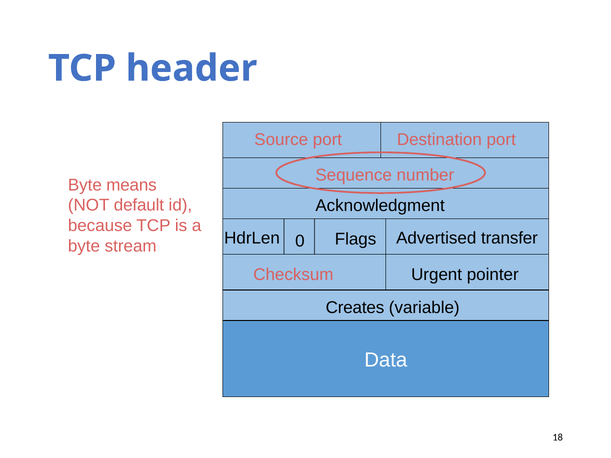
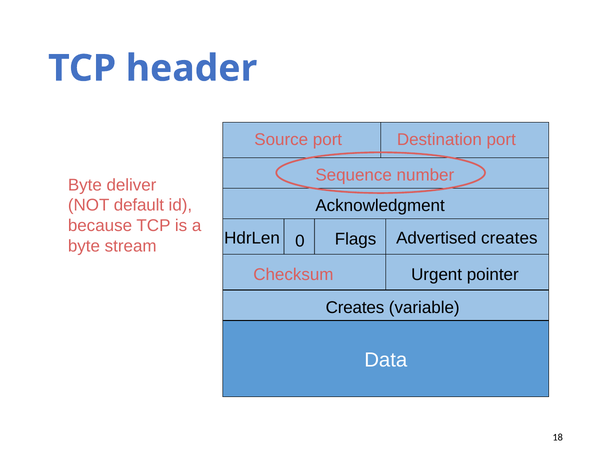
means: means -> deliver
Advertised transfer: transfer -> creates
